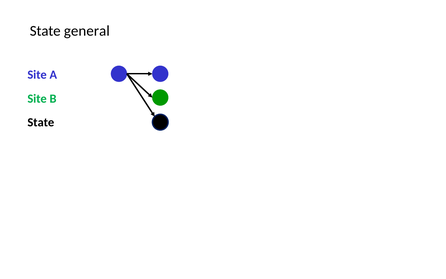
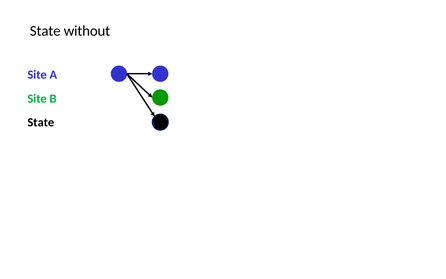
general: general -> without
